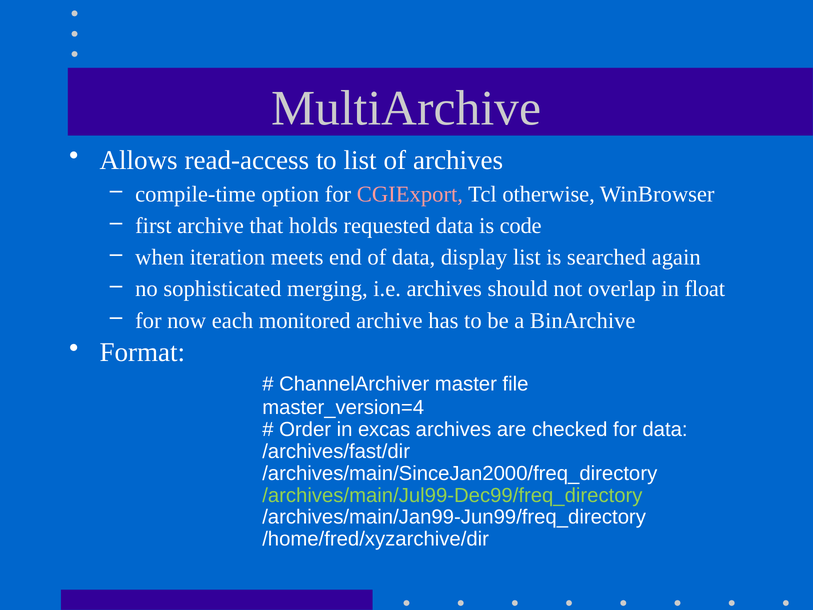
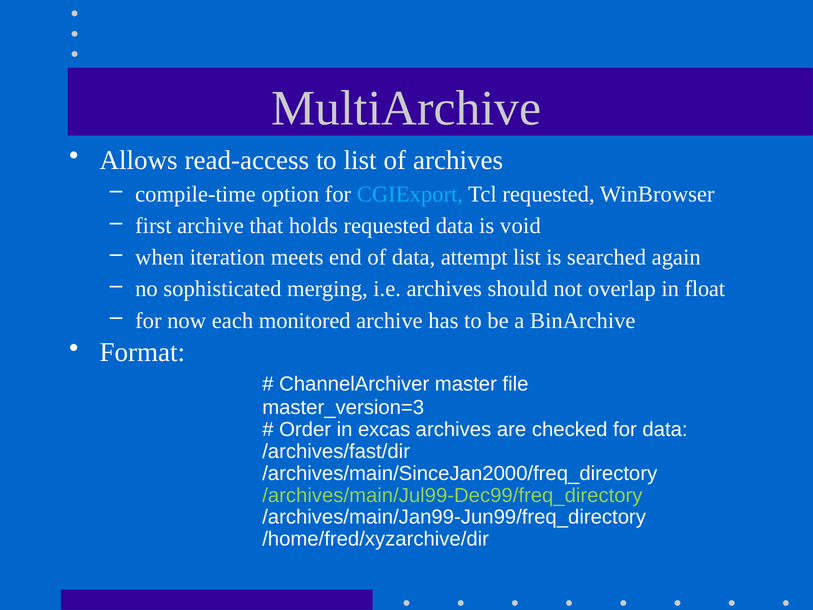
CGIExport colour: pink -> light blue
Tcl otherwise: otherwise -> requested
code: code -> void
display: display -> attempt
master_version=4: master_version=4 -> master_version=3
